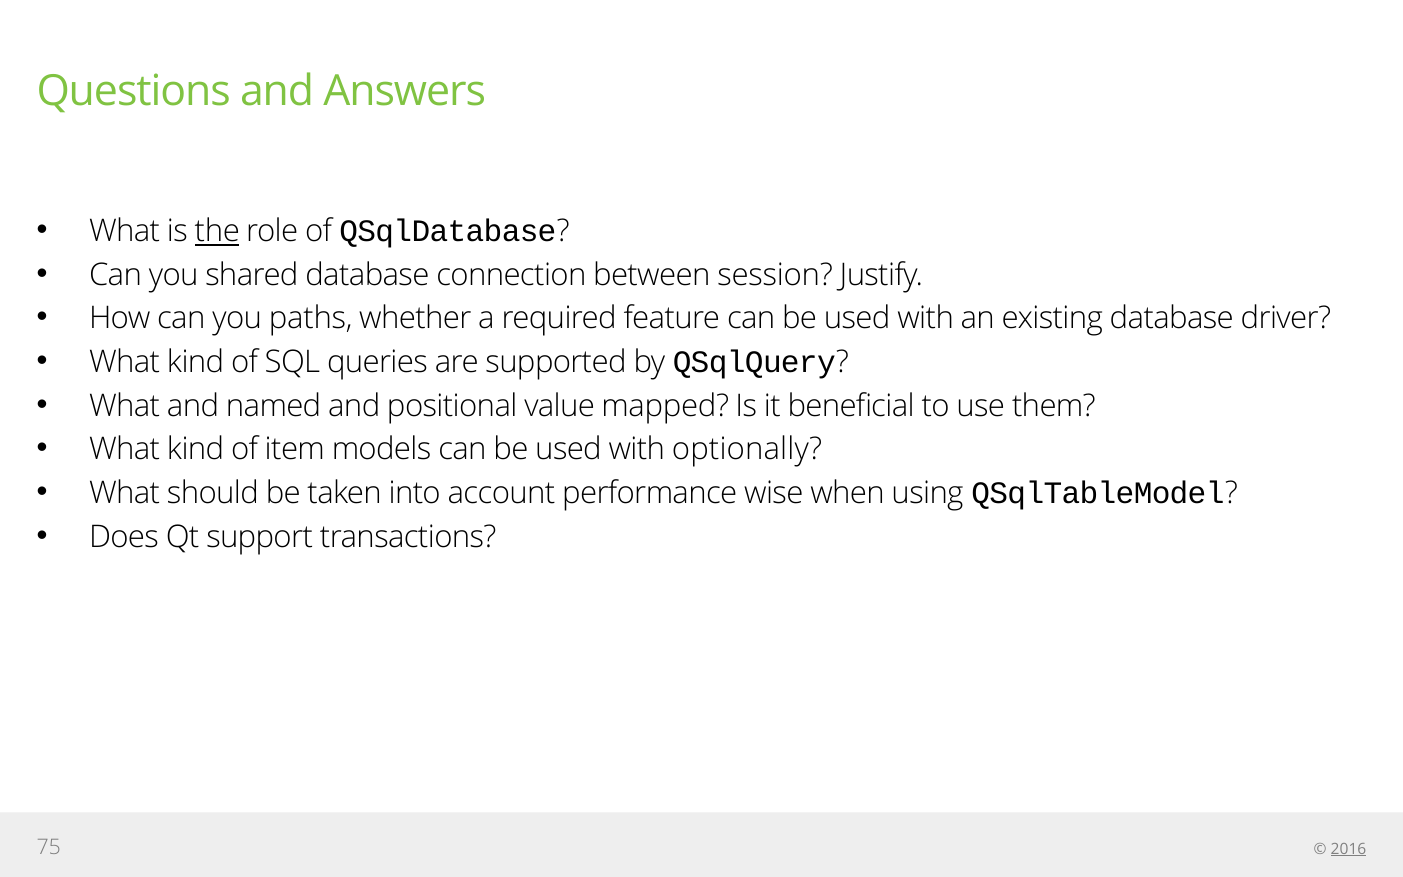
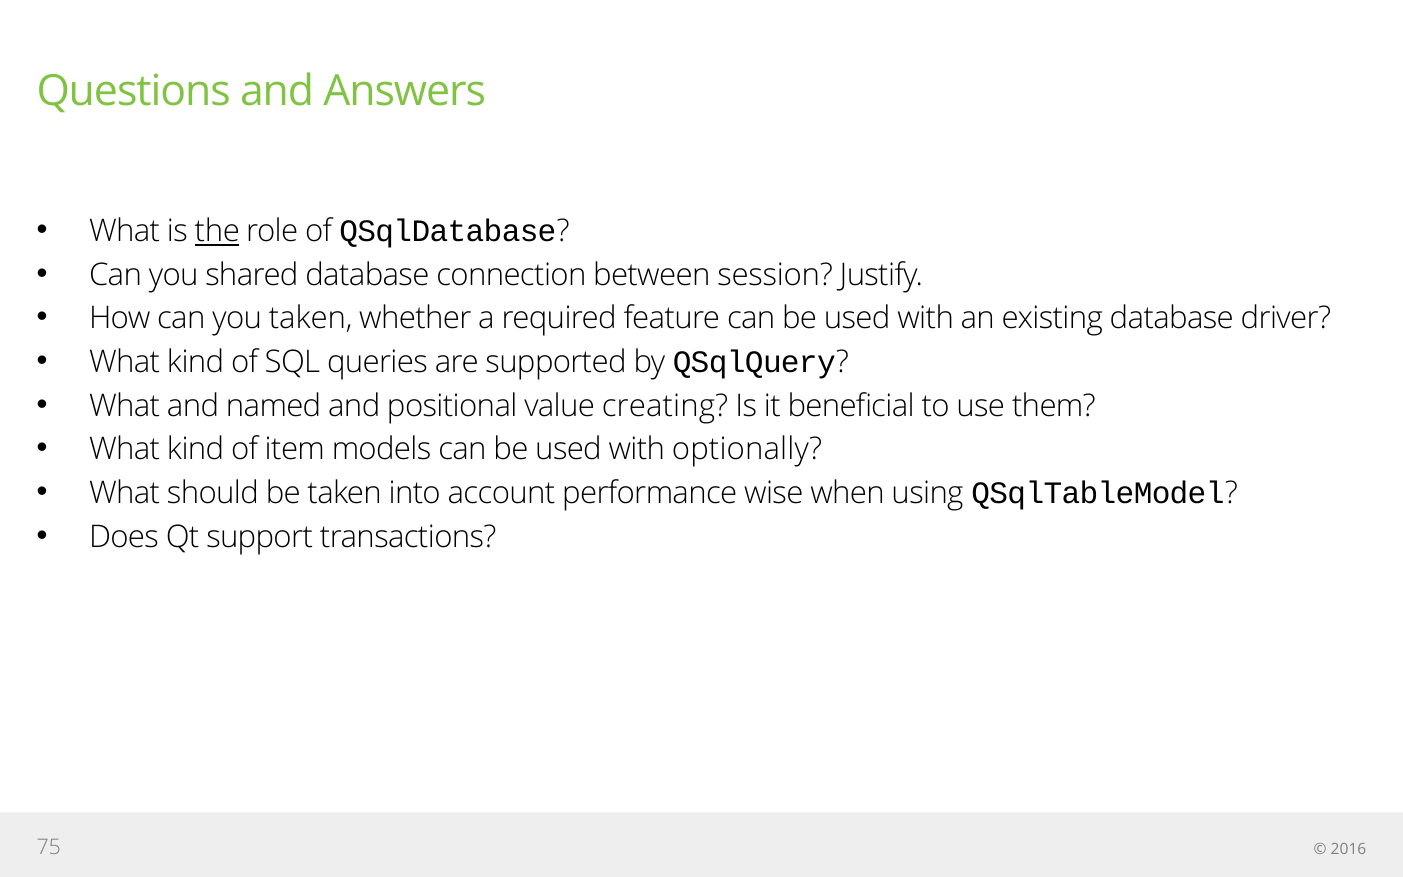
you paths: paths -> taken
mapped: mapped -> creating
2016 underline: present -> none
